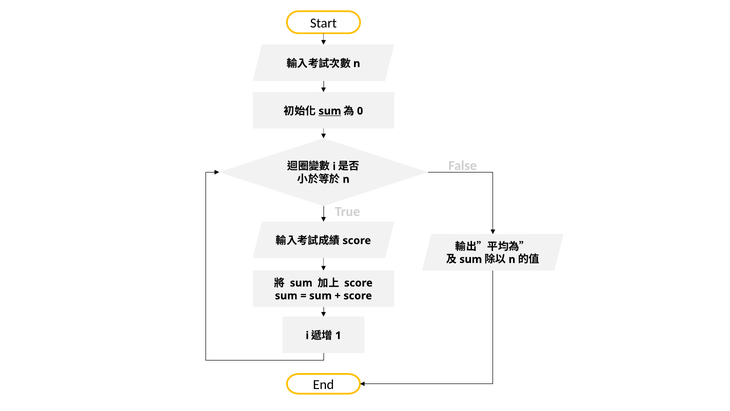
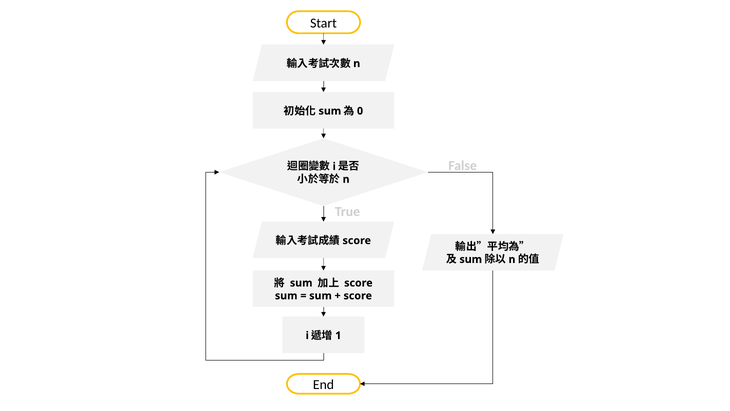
sum at (330, 111) underline: present -> none
